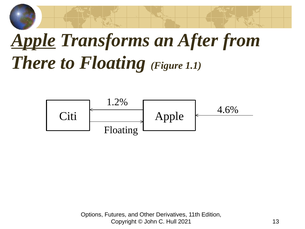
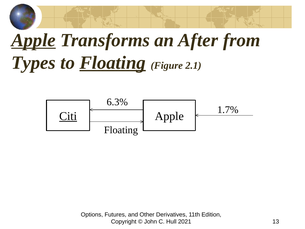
There: There -> Types
Floating at (113, 63) underline: none -> present
1.1: 1.1 -> 2.1
1.2%: 1.2% -> 6.3%
4.6%: 4.6% -> 1.7%
Citi underline: none -> present
